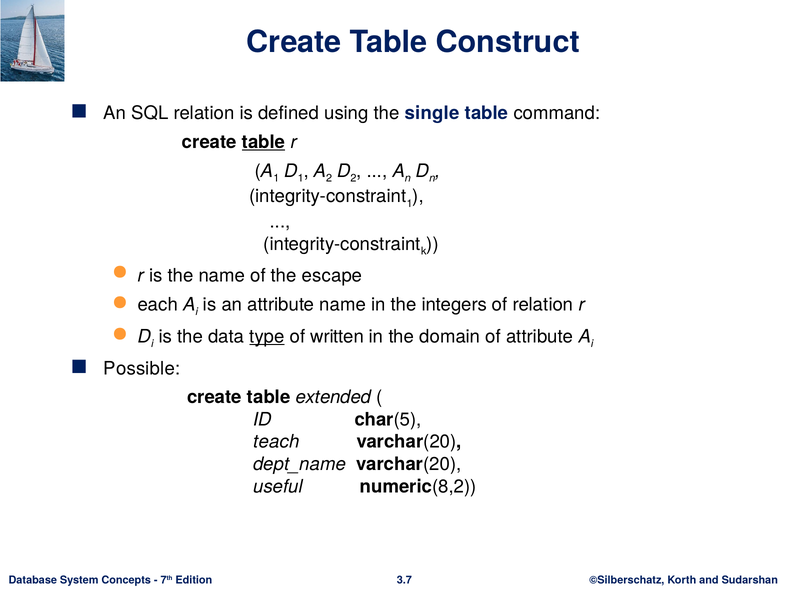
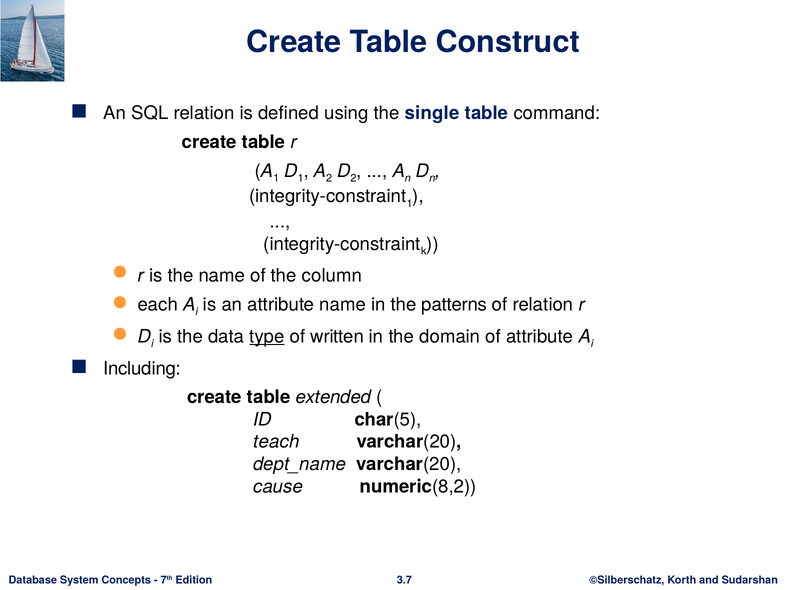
table at (264, 142) underline: present -> none
escape: escape -> column
integers: integers -> patterns
Possible: Possible -> Including
useful: useful -> cause
